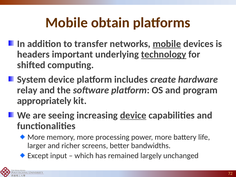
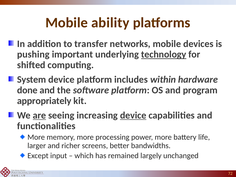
obtain: obtain -> ability
mobile at (167, 44) underline: present -> none
headers: headers -> pushing
create: create -> within
relay: relay -> done
are underline: none -> present
